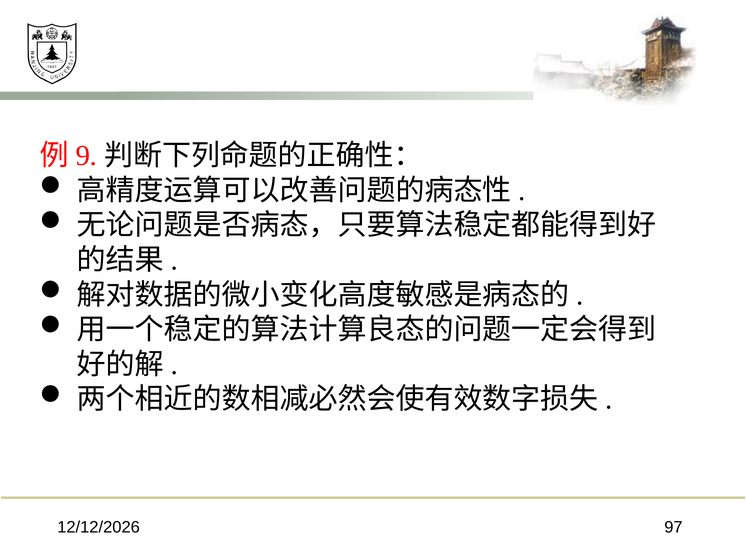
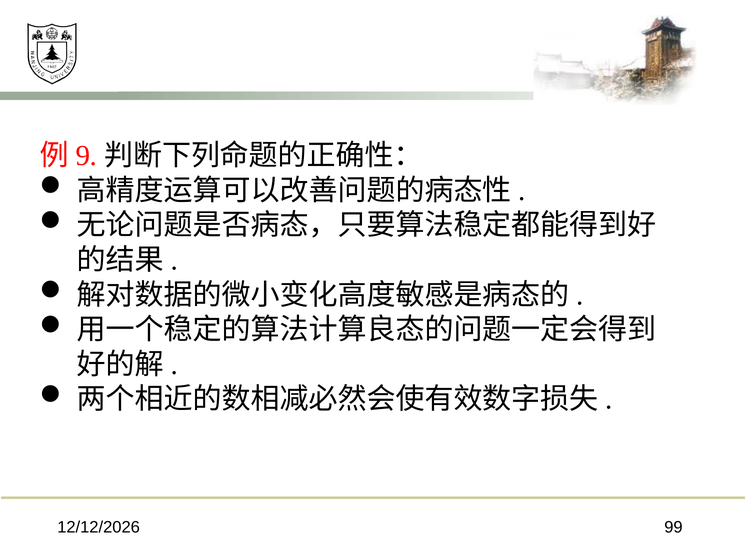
97: 97 -> 99
